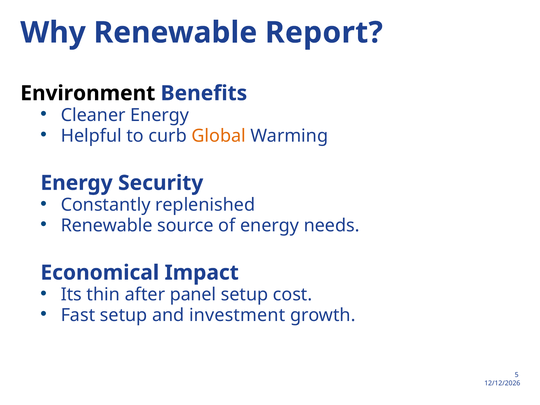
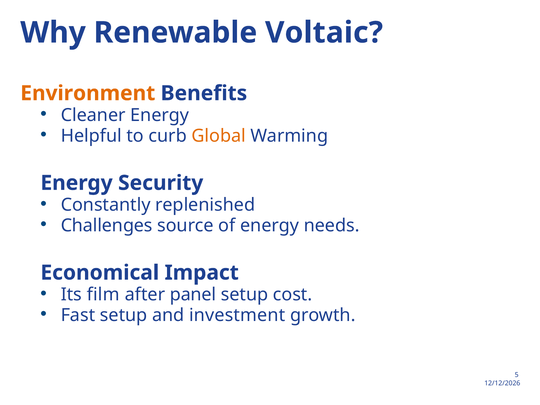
Report: Report -> Voltaic
Environment colour: black -> orange
Renewable at (107, 225): Renewable -> Challenges
thin: thin -> film
